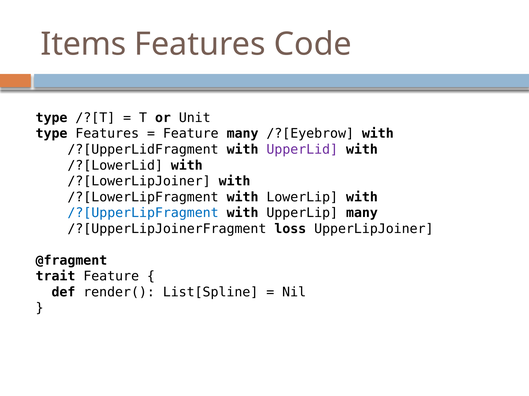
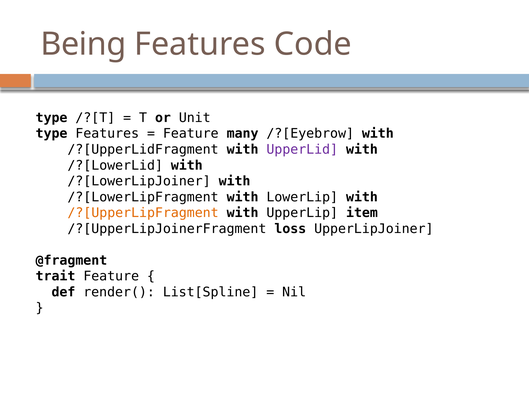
Items: Items -> Being
/?[UpperLipFragment colour: blue -> orange
UpperLip many: many -> item
